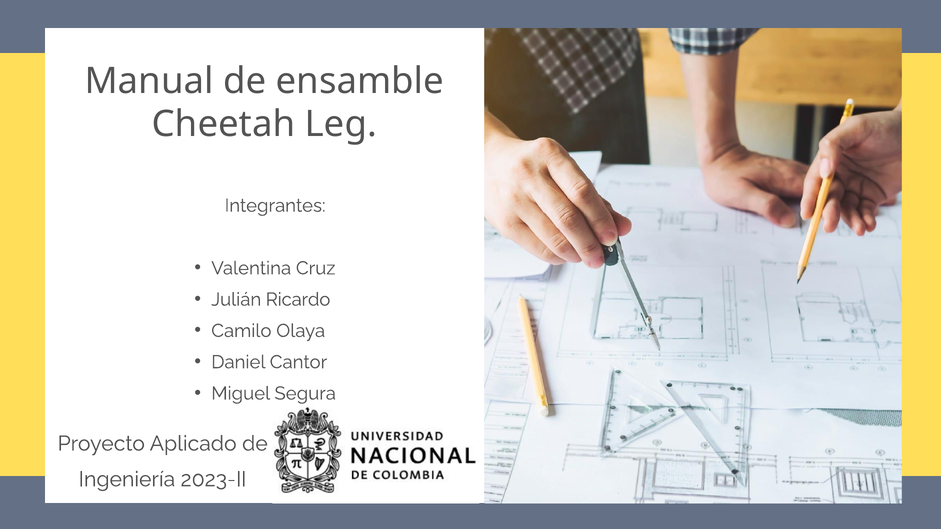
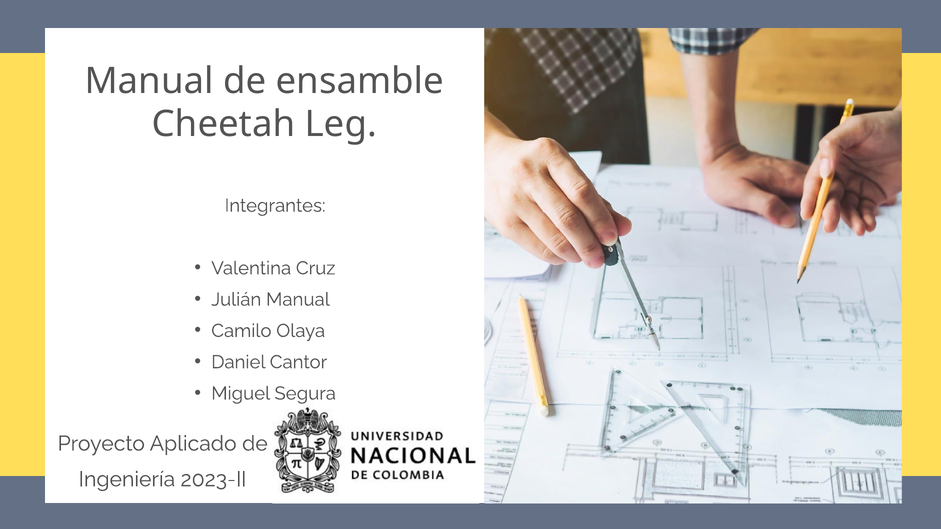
Julián Ricardo: Ricardo -> Manual
